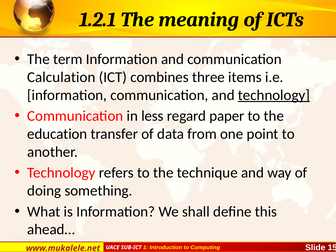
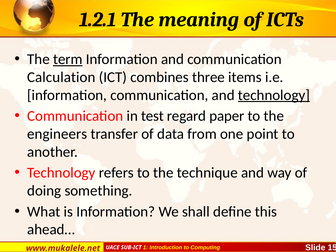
term underline: none -> present
less: less -> test
education: education -> engineers
